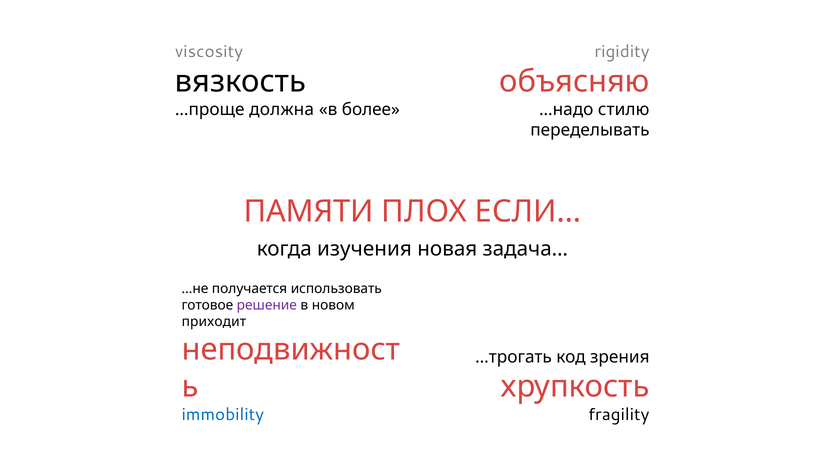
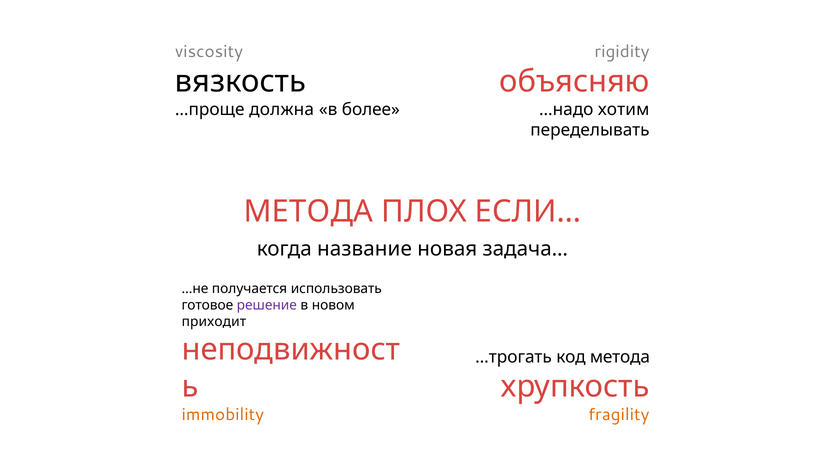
стилю: стилю -> хотим
ПАМЯТИ at (309, 211): ПАМЯТИ -> МЕТОДА
изучения: изучения -> название
код зрения: зрения -> метода
immobility colour: blue -> orange
fragility colour: black -> orange
